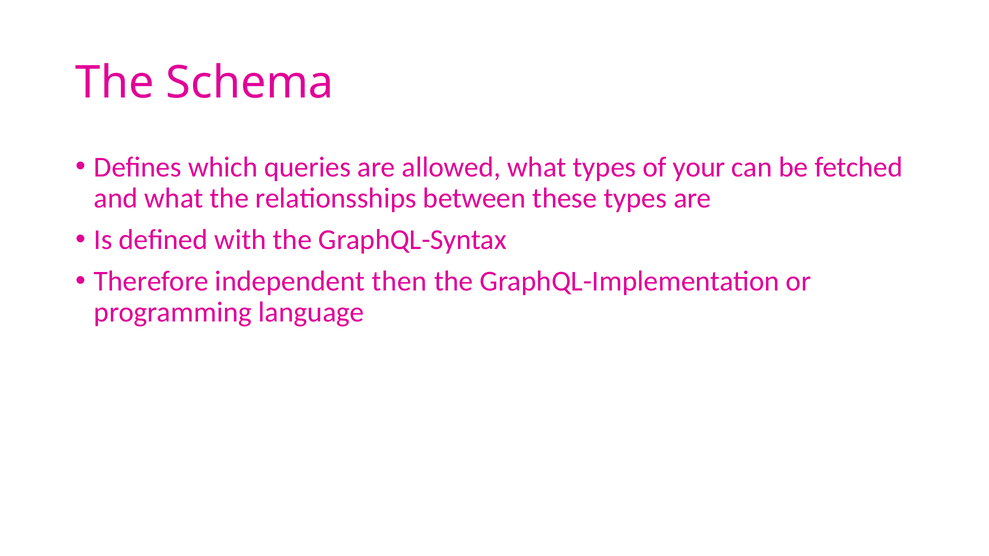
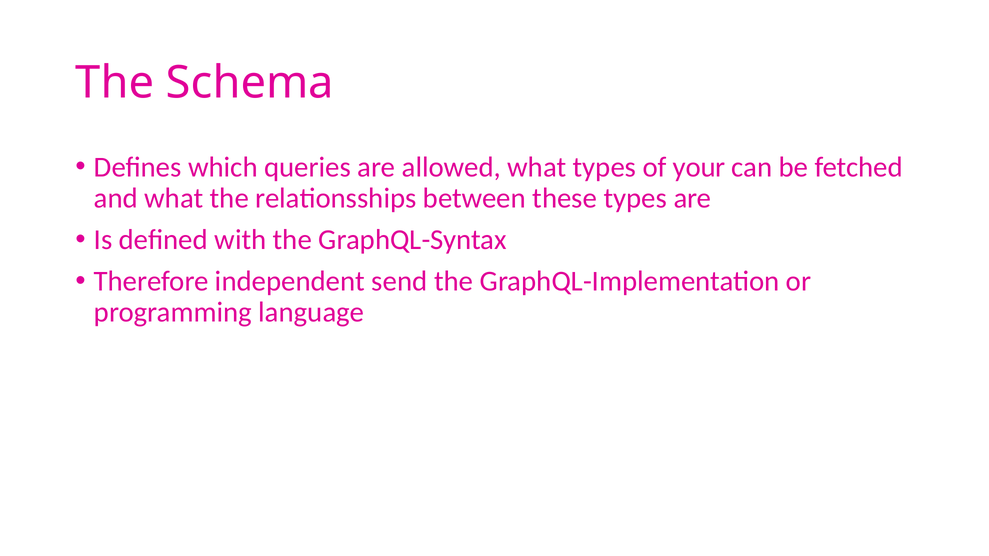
then: then -> send
